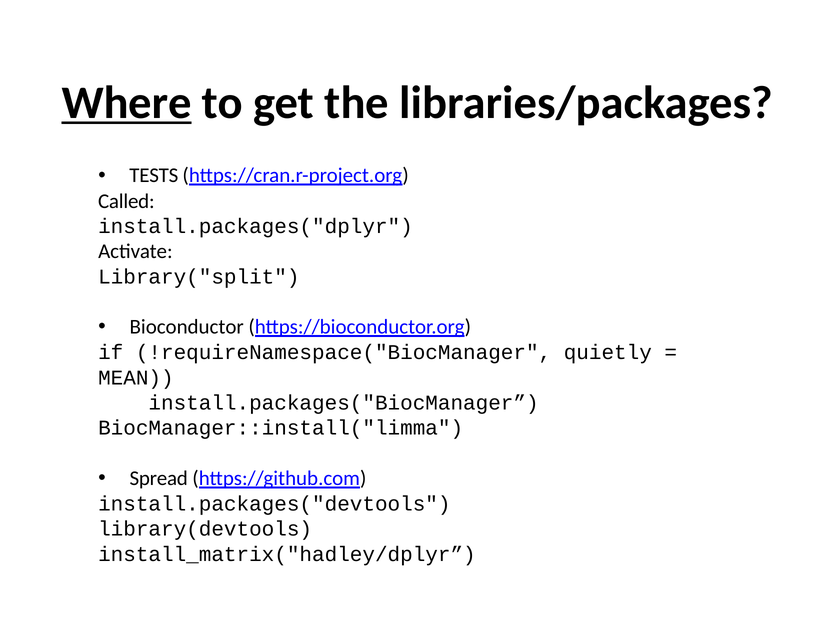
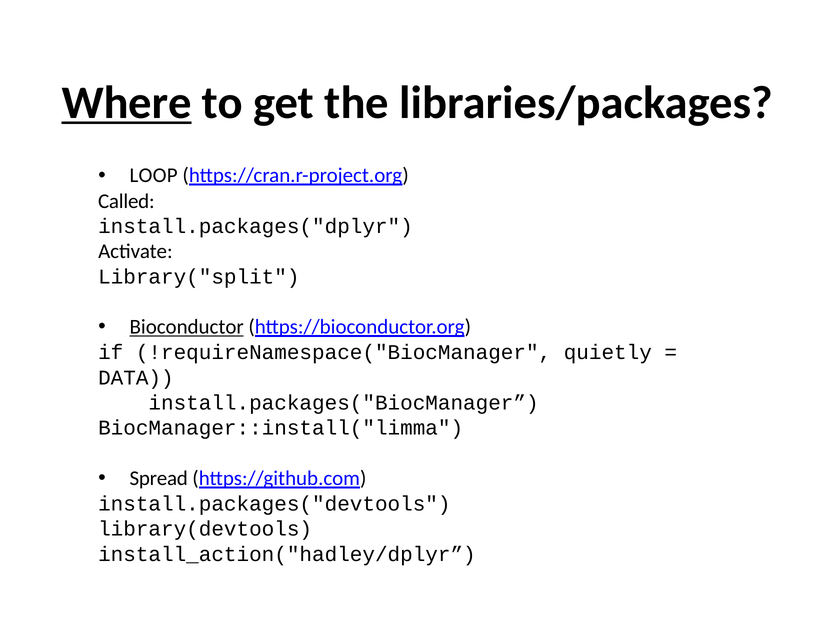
TESTS: TESTS -> LOOP
Bioconductor underline: none -> present
MEAN: MEAN -> DATA
install_matrix("hadley/dplyr: install_matrix("hadley/dplyr -> install_action("hadley/dplyr
